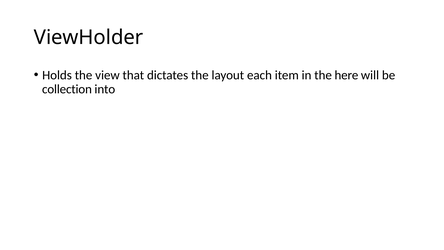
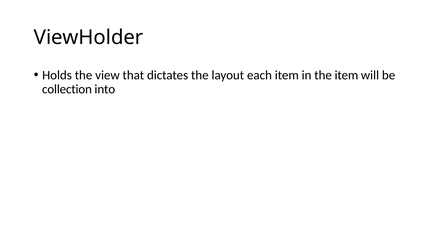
the here: here -> item
